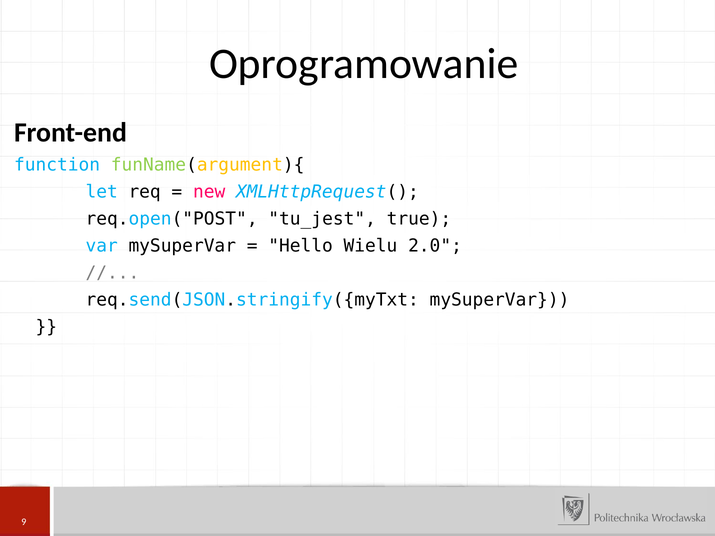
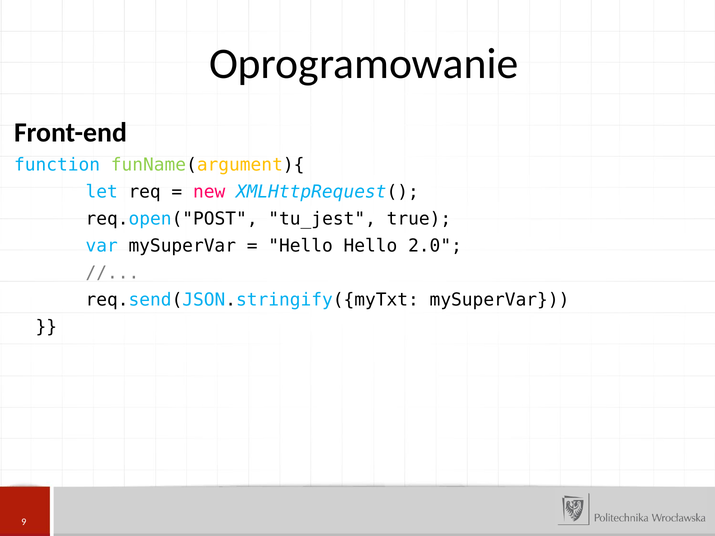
Hello Wielu: Wielu -> Hello
